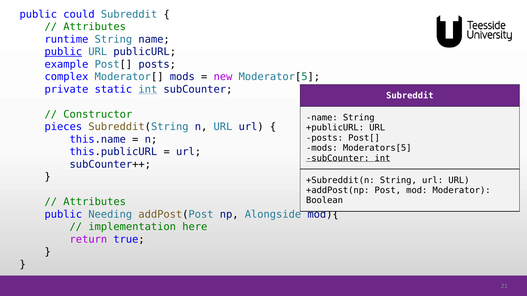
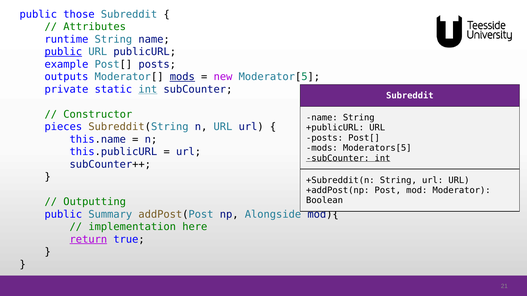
could: could -> those
complex: complex -> outputs
mods at (182, 77) underline: none -> present
Attributes at (95, 202): Attributes -> Outputting
Needing: Needing -> Summary
return underline: none -> present
